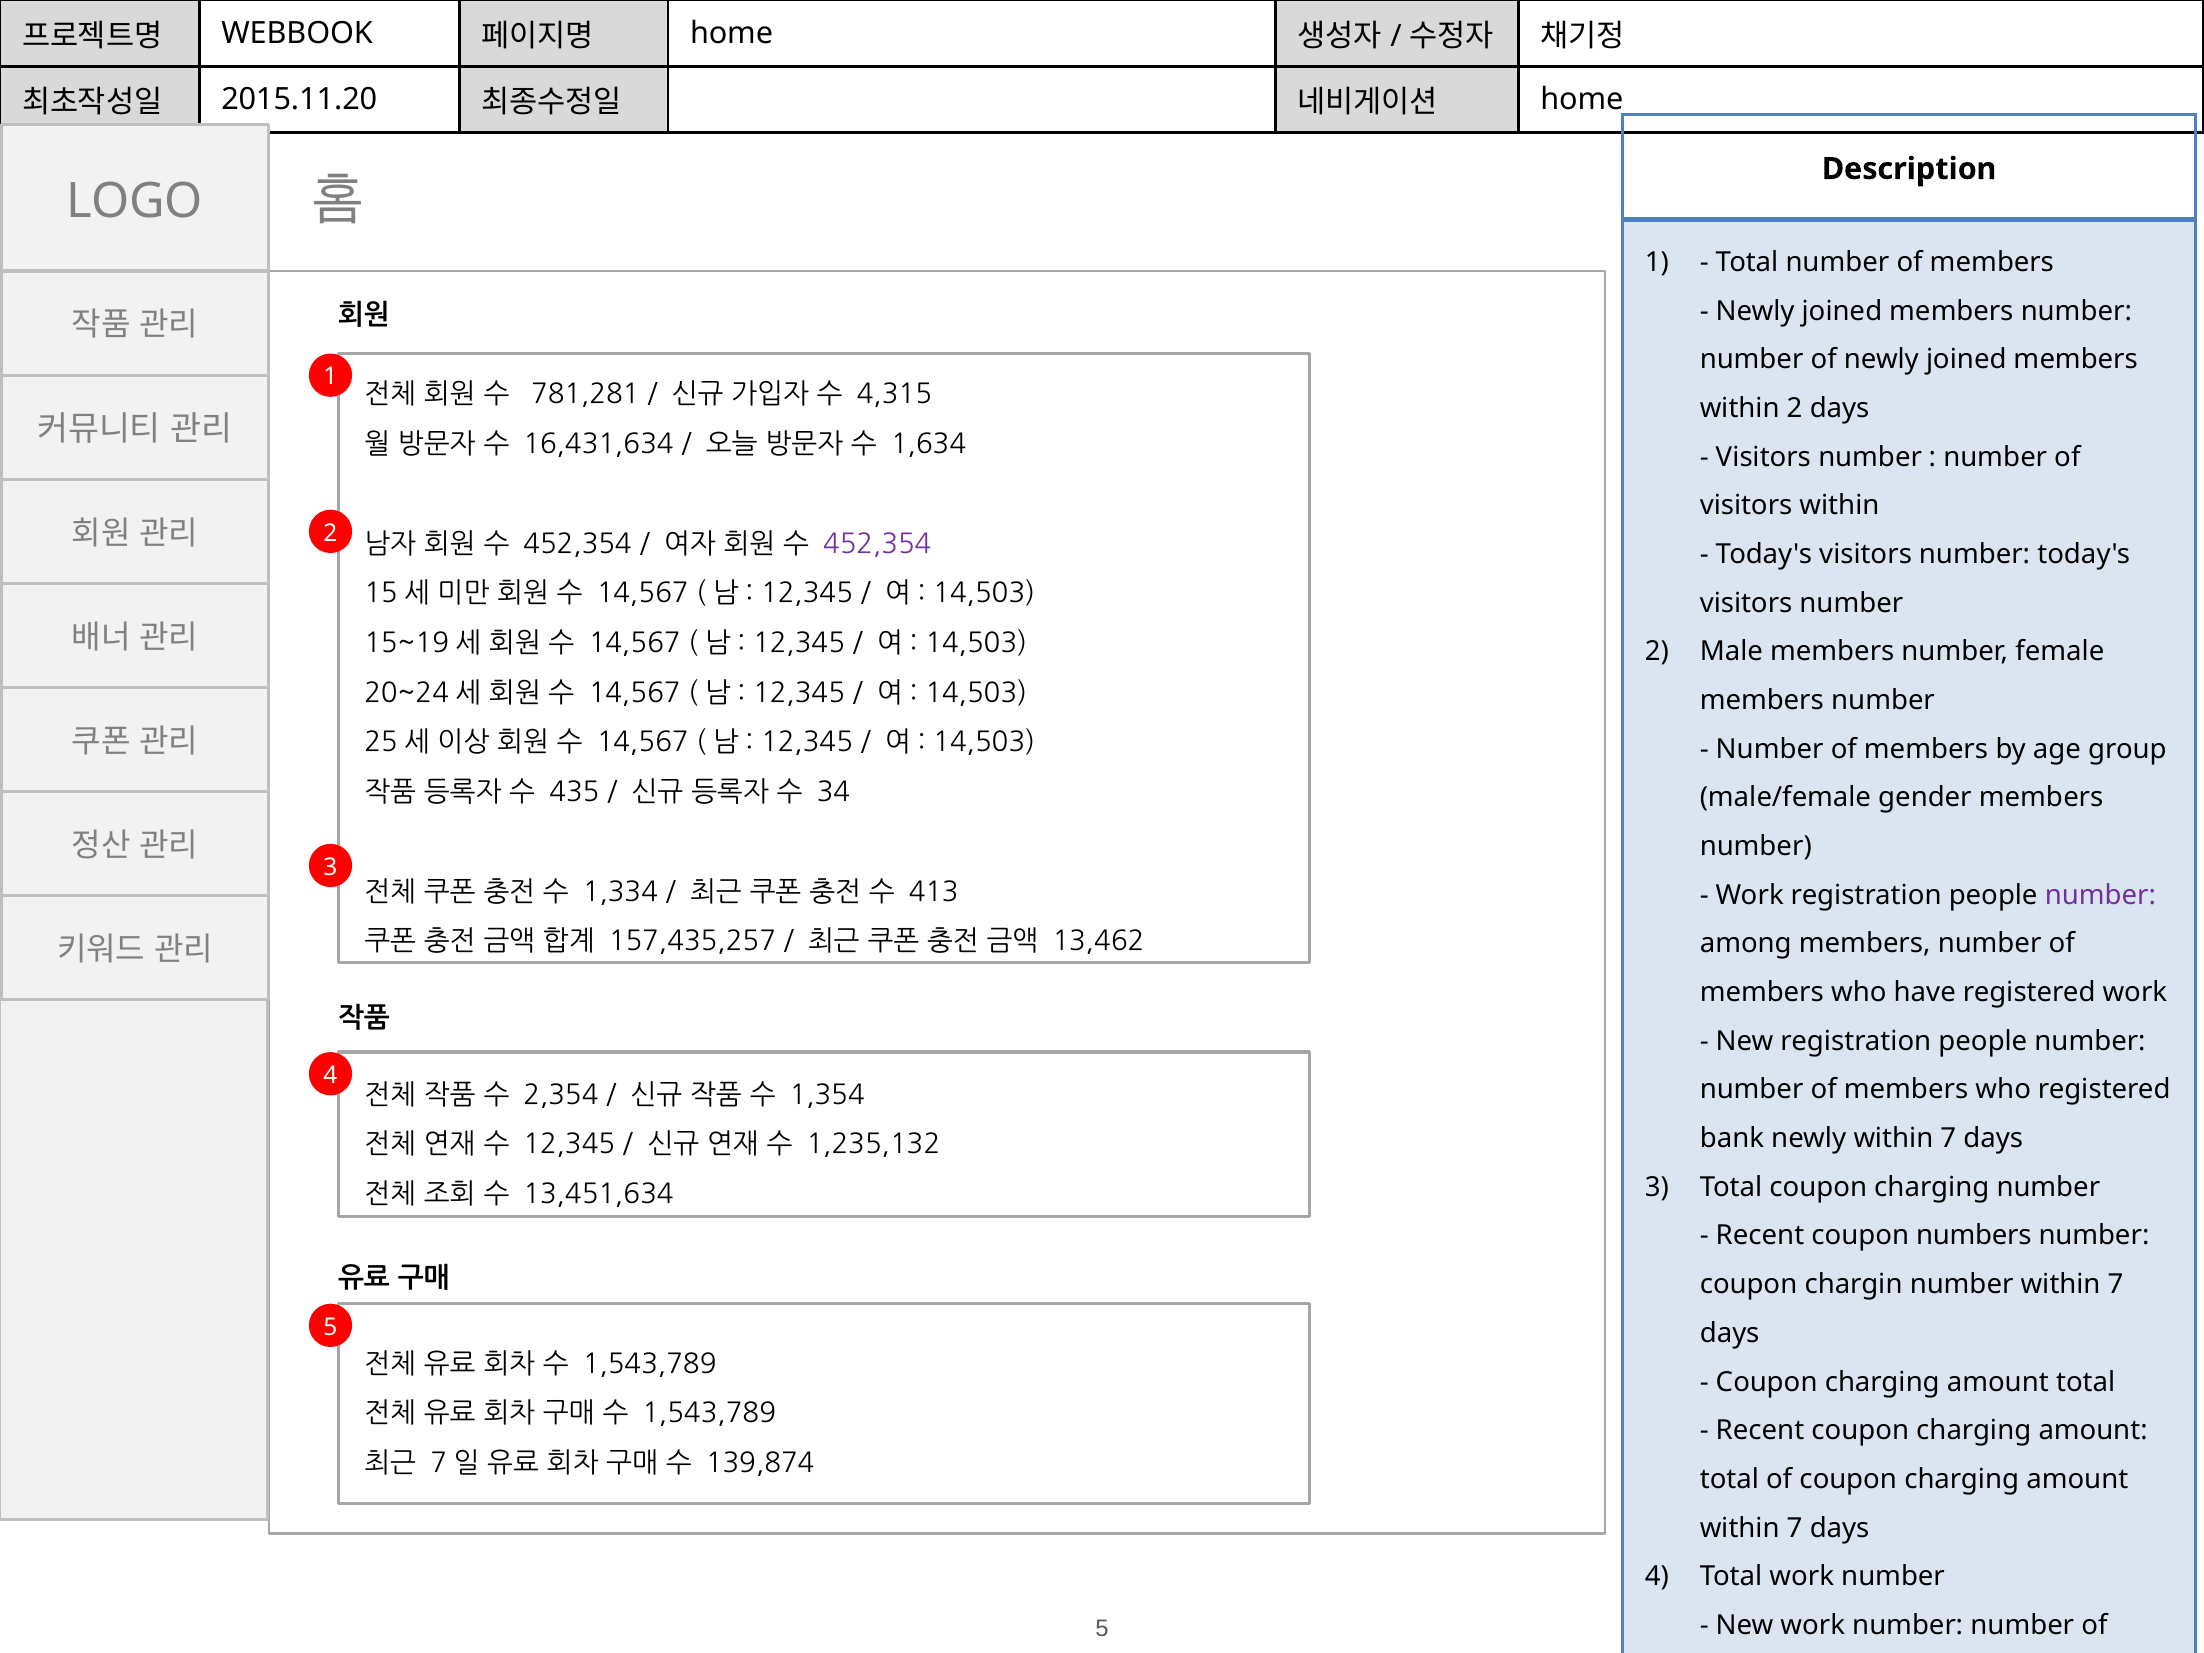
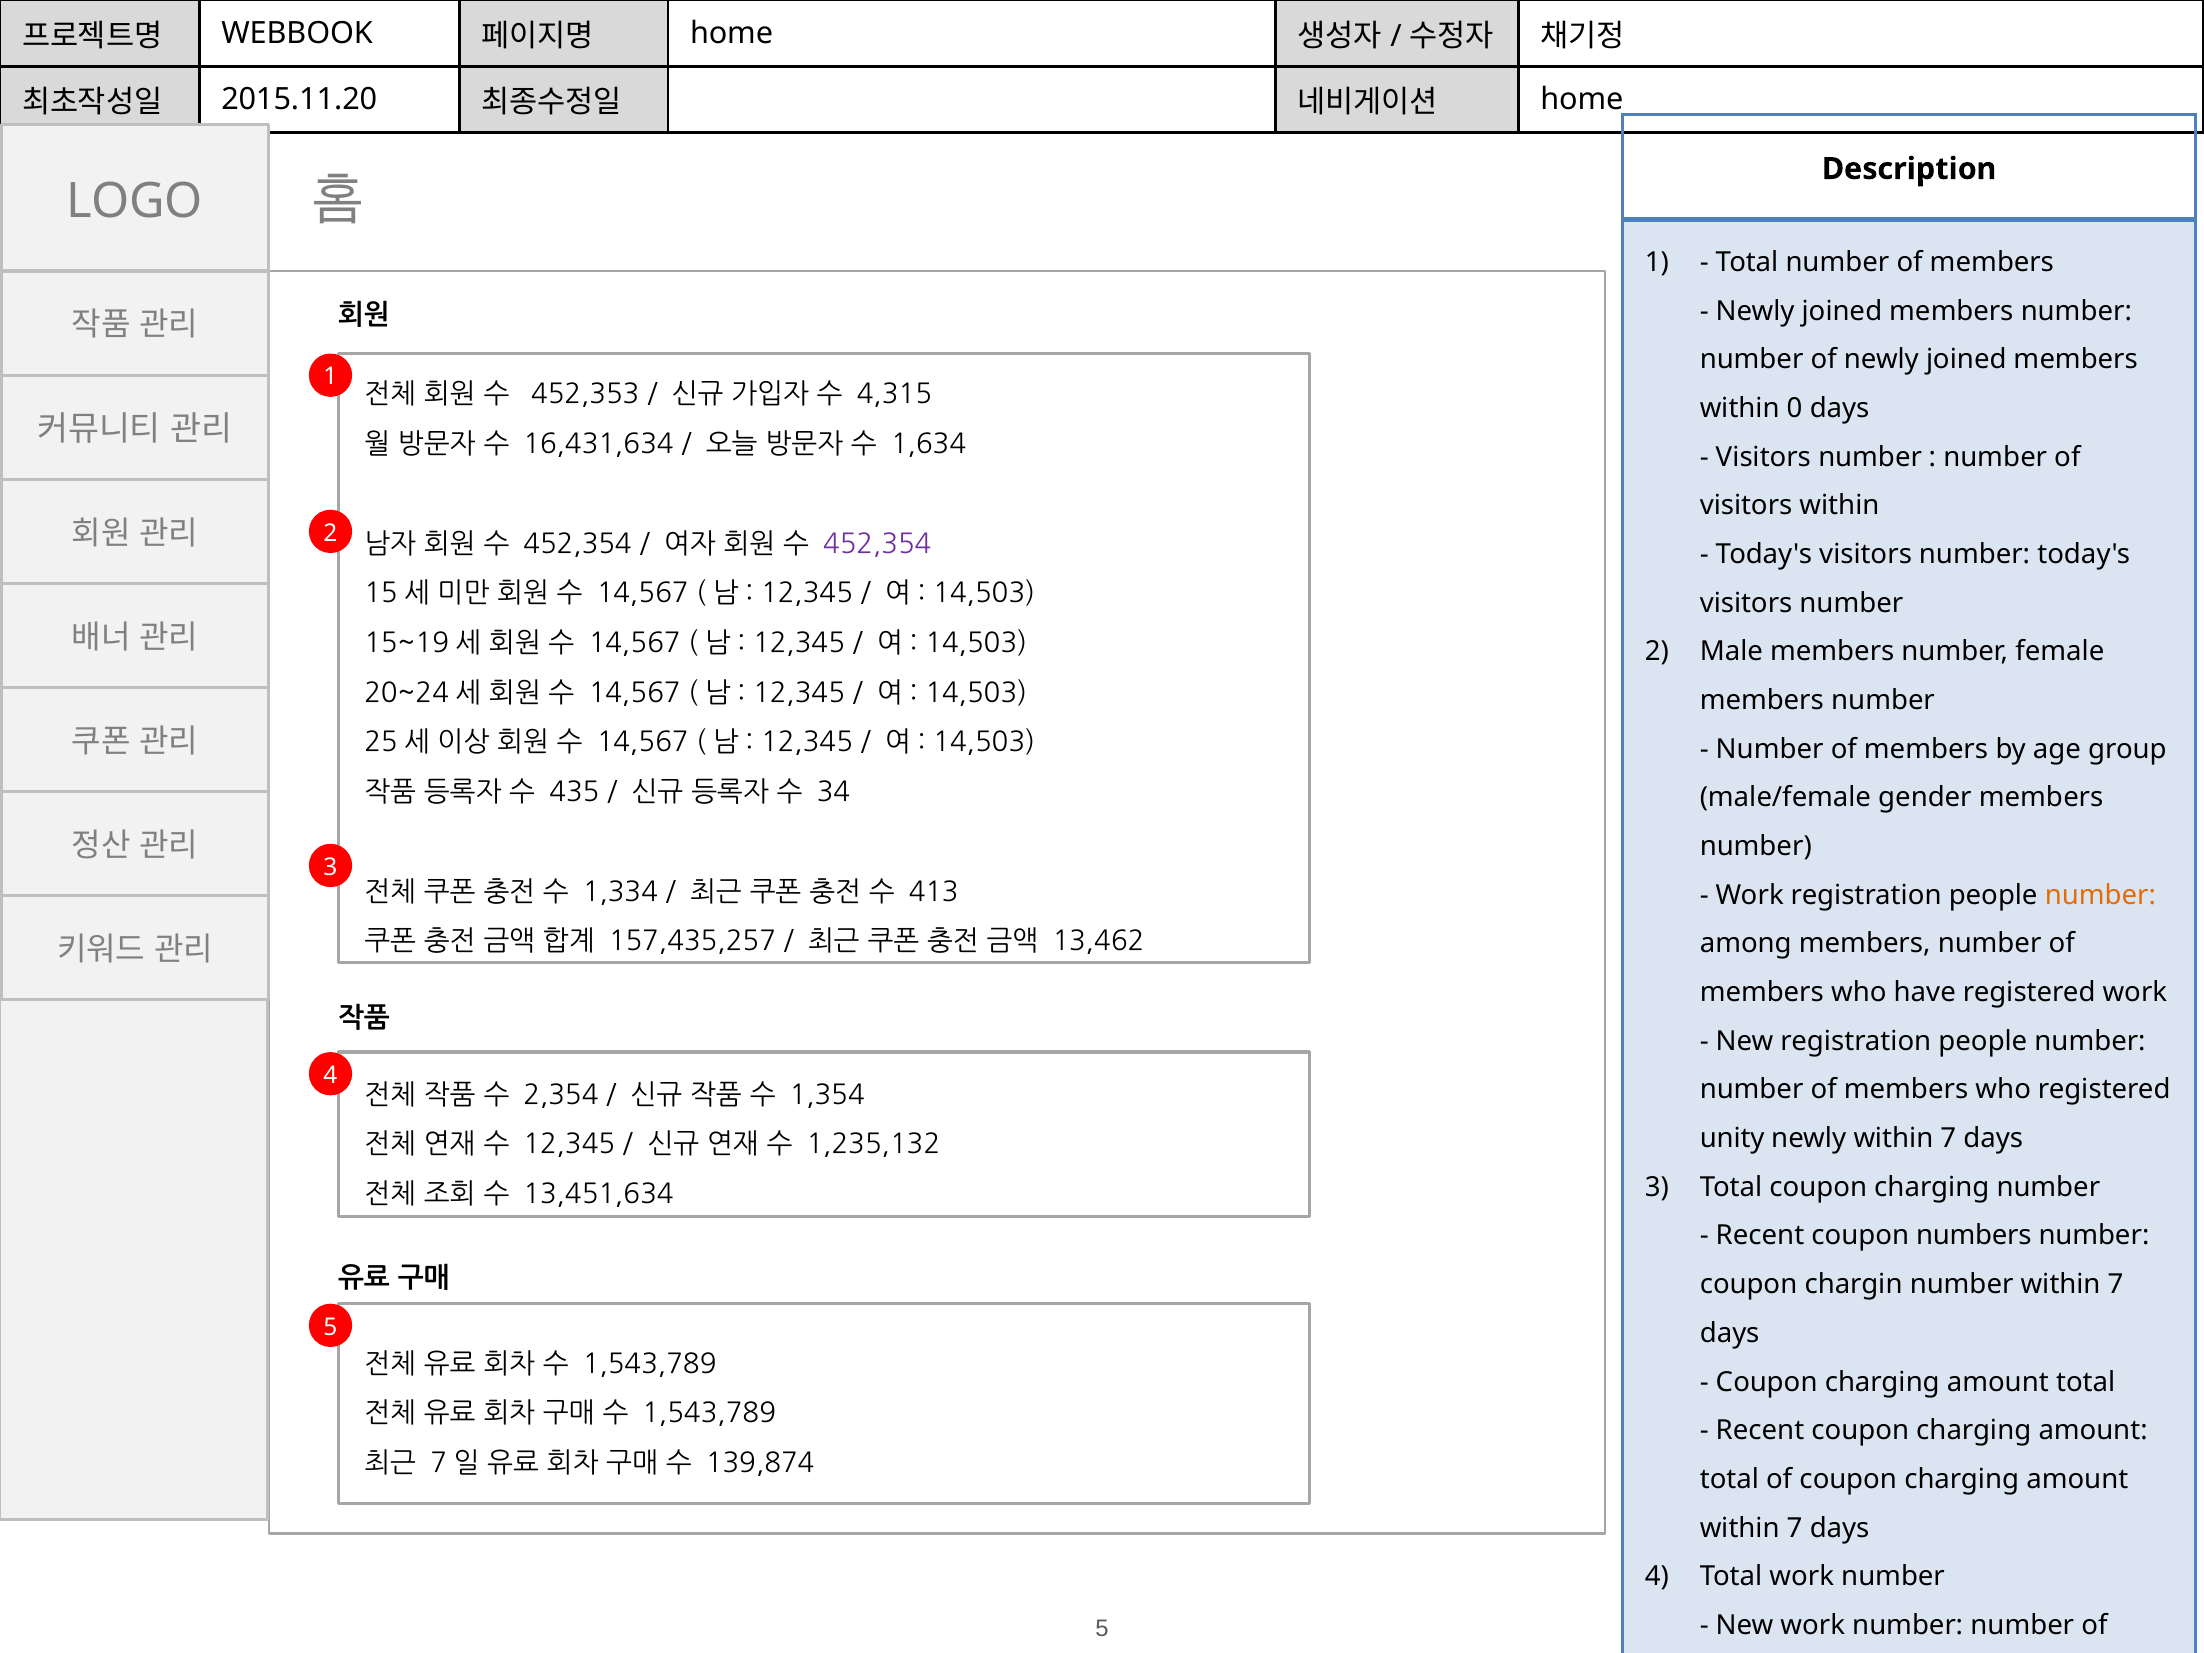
781,281: 781,281 -> 452,353
within 2: 2 -> 0
number at (2100, 895) colour: purple -> orange
bank: bank -> unity
